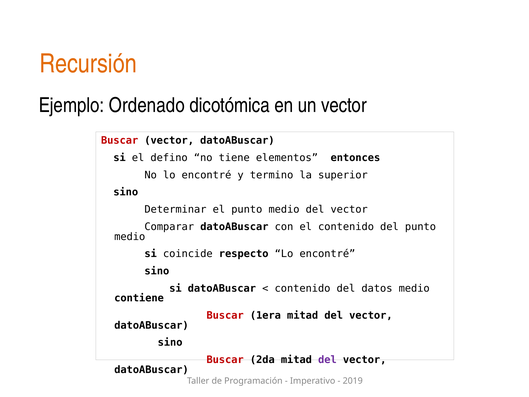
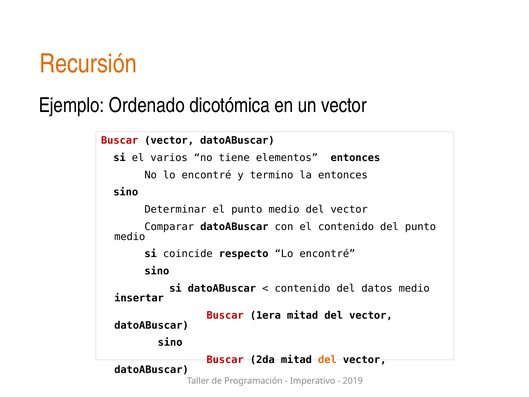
defino: defino -> varios
la superior: superior -> entonces
contiene: contiene -> insertar
del at (327, 360) colour: purple -> orange
